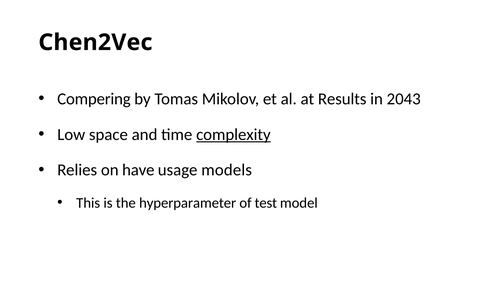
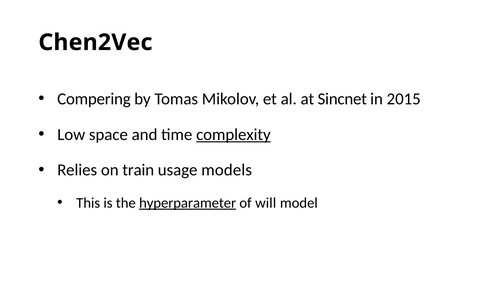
Results: Results -> Sincnet
2043: 2043 -> 2015
have: have -> train
hyperparameter underline: none -> present
test: test -> will
